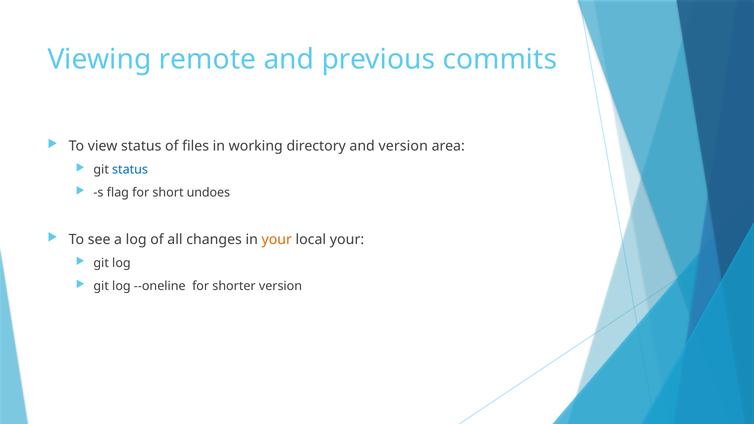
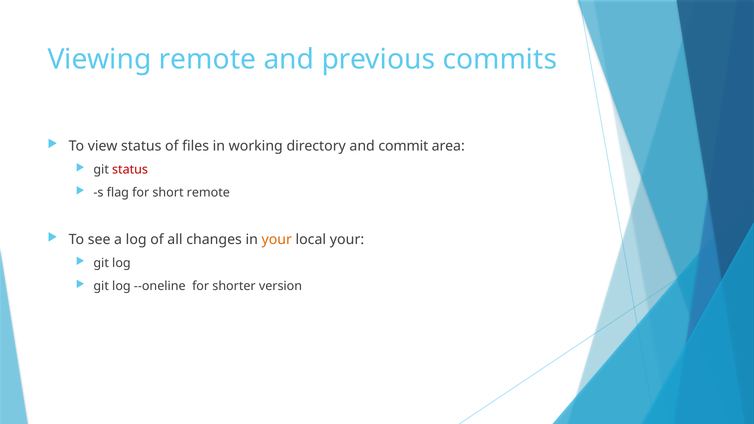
and version: version -> commit
status at (130, 170) colour: blue -> red
short undoes: undoes -> remote
